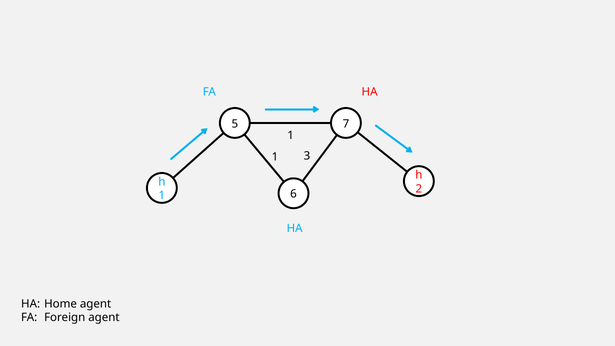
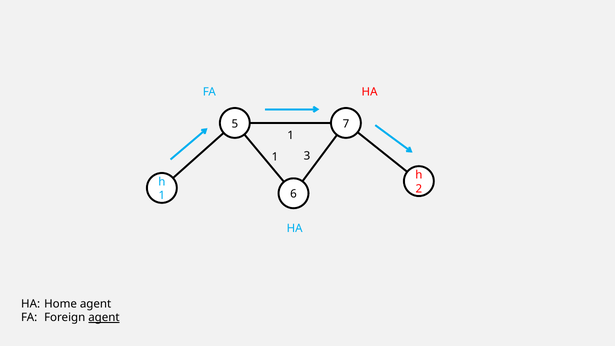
agent at (104, 318) underline: none -> present
